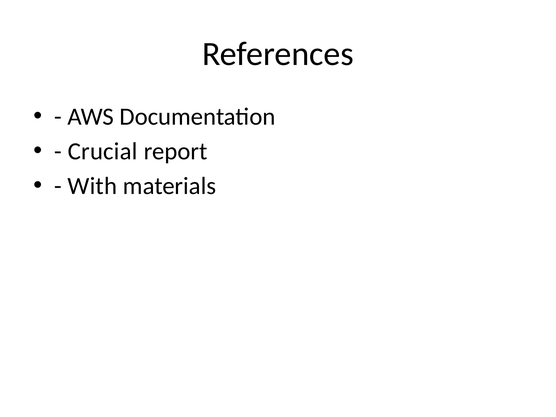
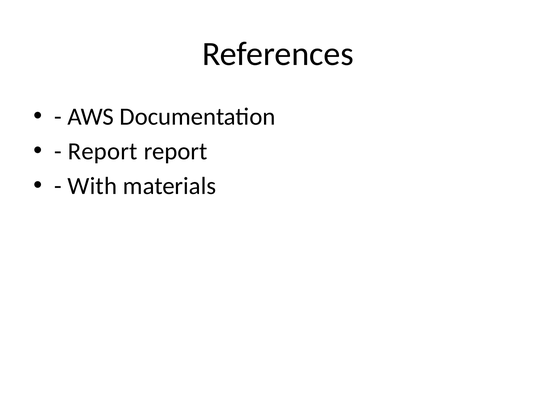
Crucial at (103, 151): Crucial -> Report
